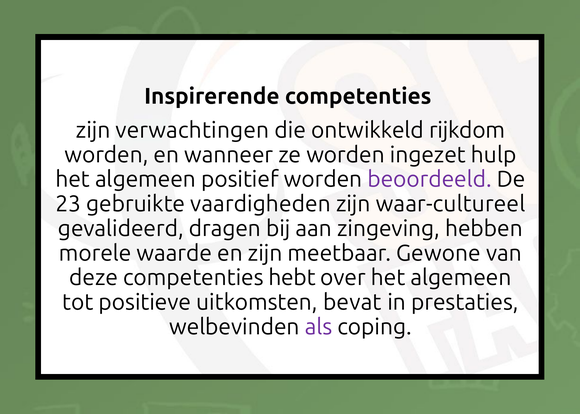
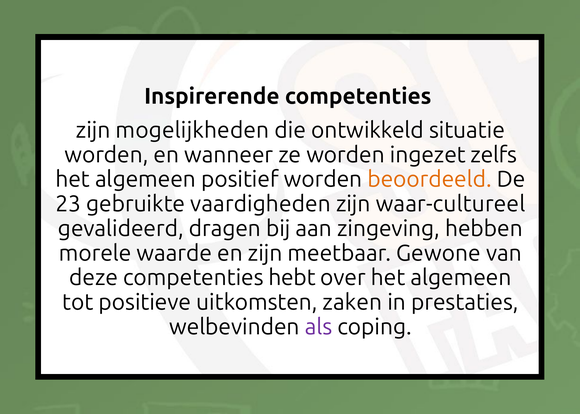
verwachtingen: verwachtingen -> mogelijkheden
rijkdom: rijkdom -> situatie
hulp: hulp -> zelfs
beoordeeld colour: purple -> orange
bevat: bevat -> zaken
